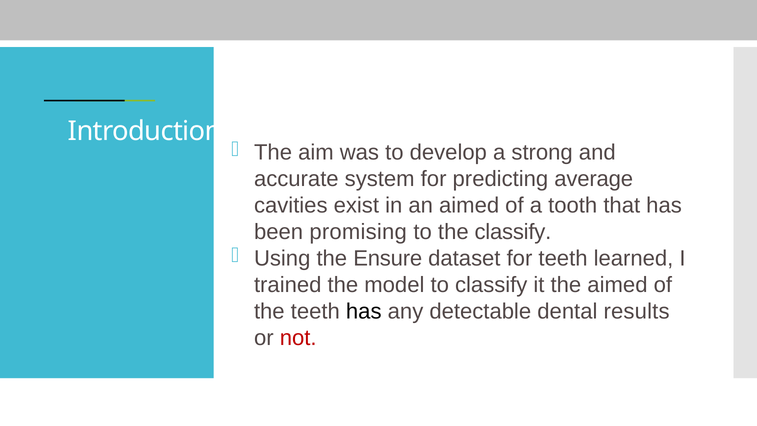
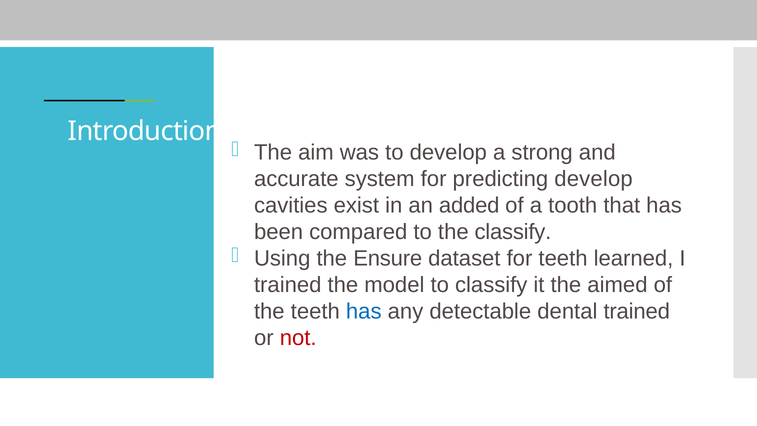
predicting average: average -> develop
an aimed: aimed -> added
promising: promising -> compared
has at (364, 311) colour: black -> blue
dental results: results -> trained
